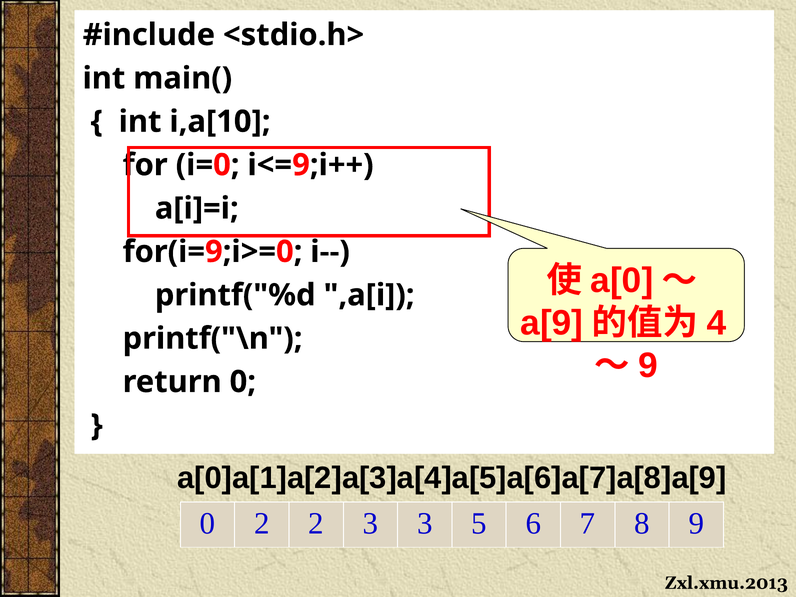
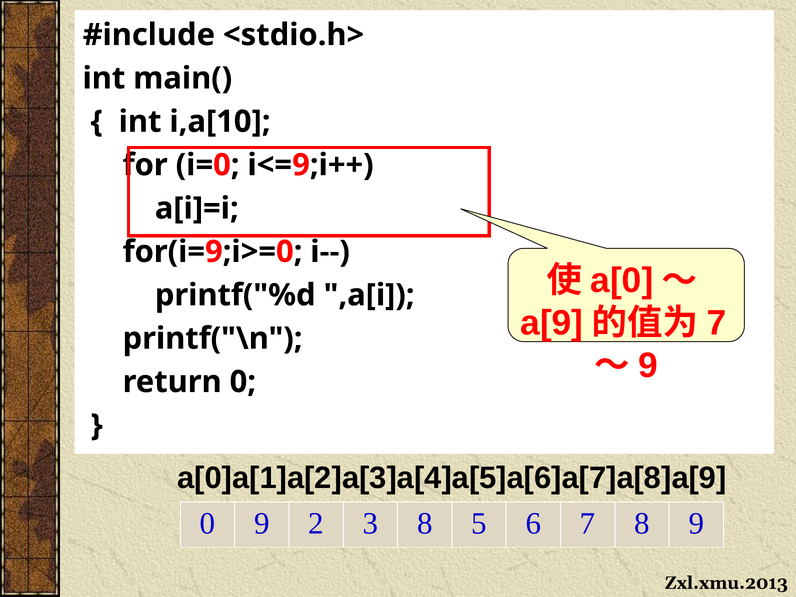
4 at (716, 323): 4 -> 7
0 2: 2 -> 9
3 3: 3 -> 8
